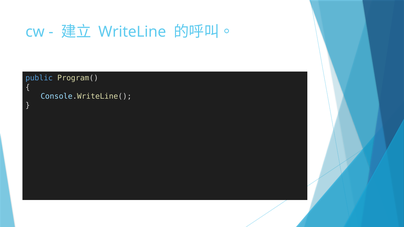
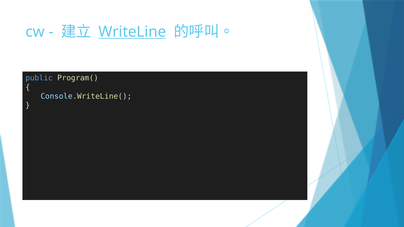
WriteLine underline: none -> present
